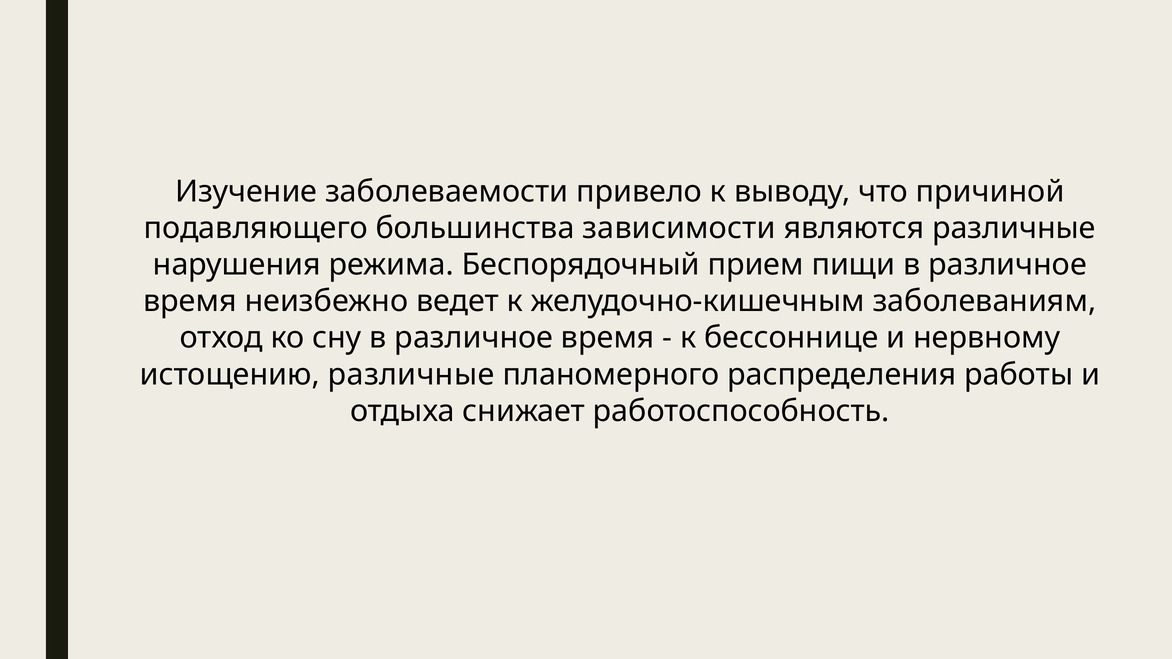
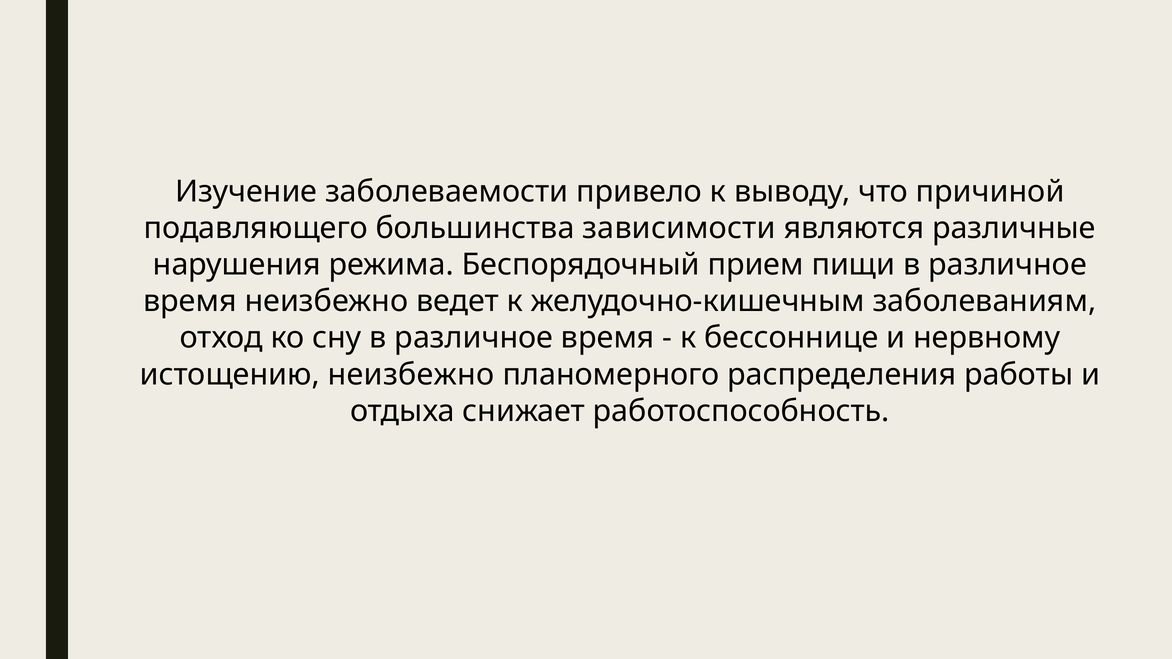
истощению различные: различные -> неизбежно
